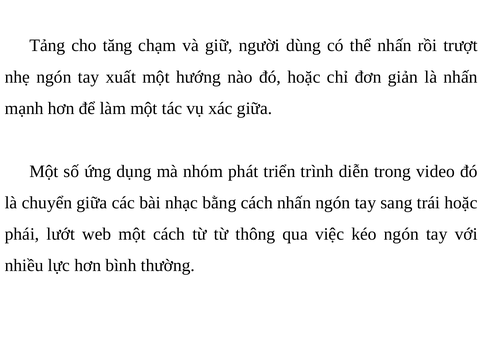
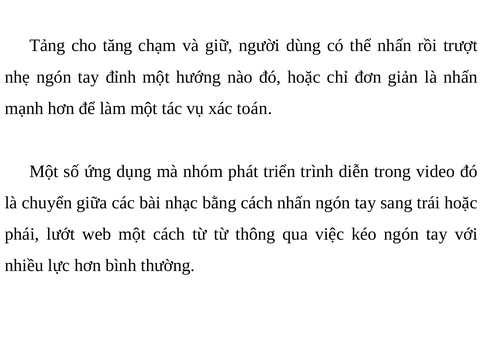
xuất: xuất -> đỉnh
xác giữa: giữa -> toán
